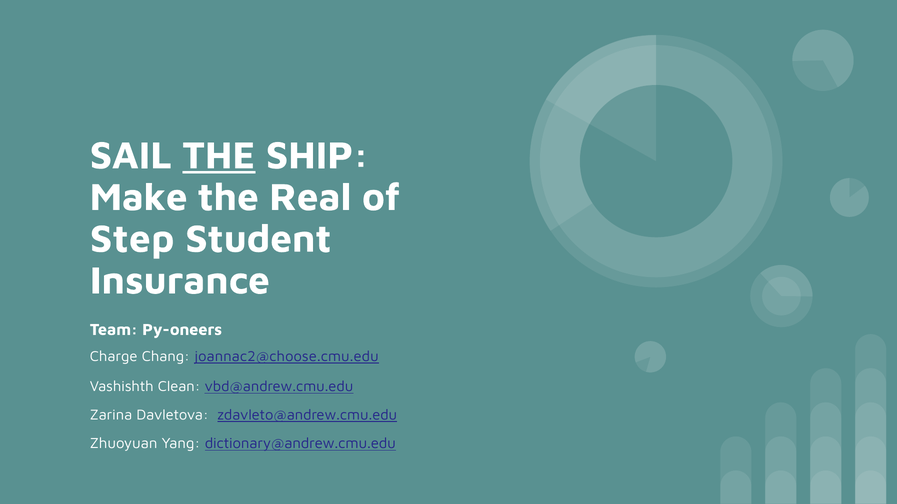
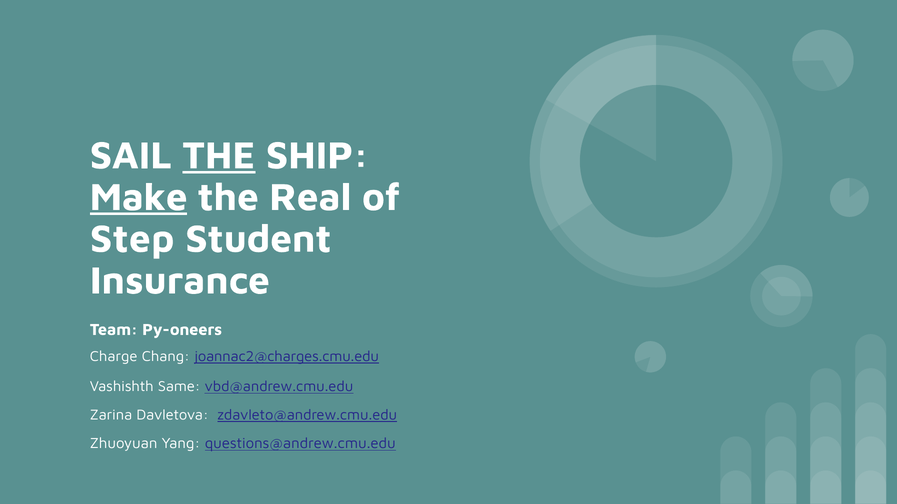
Make underline: none -> present
joannac2@choose.cmu.edu: joannac2@choose.cmu.edu -> joannac2@charges.cmu.edu
Clean: Clean -> Same
dictionary@andrew.cmu.edu: dictionary@andrew.cmu.edu -> questions@andrew.cmu.edu
